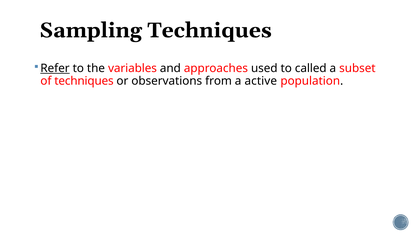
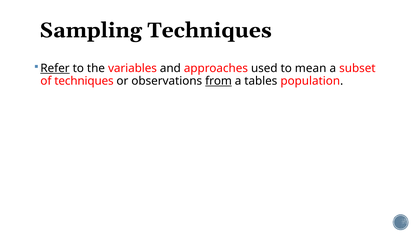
called: called -> mean
from underline: none -> present
active: active -> tables
